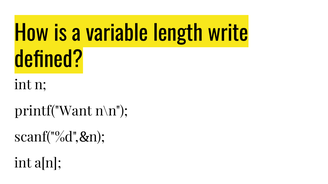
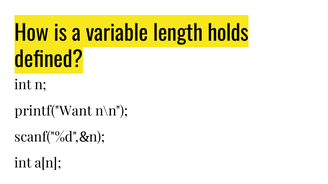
write: write -> holds
